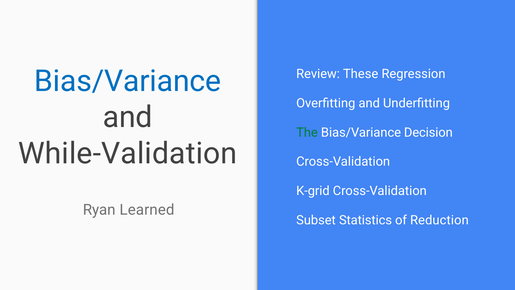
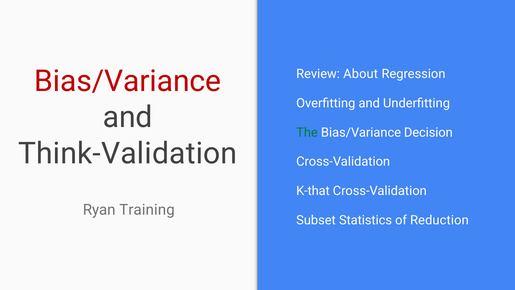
These: These -> About
Bias/Variance at (128, 81) colour: blue -> red
While-Validation: While-Validation -> Think-Validation
K-grid: K-grid -> K-that
Learned: Learned -> Training
